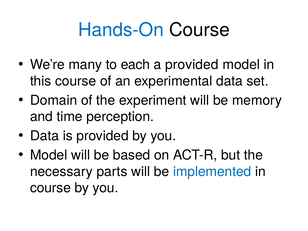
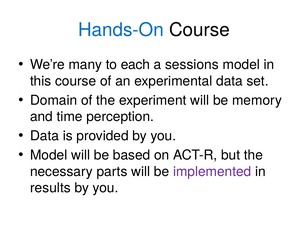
a provided: provided -> sessions
implemented colour: blue -> purple
course at (50, 188): course -> results
